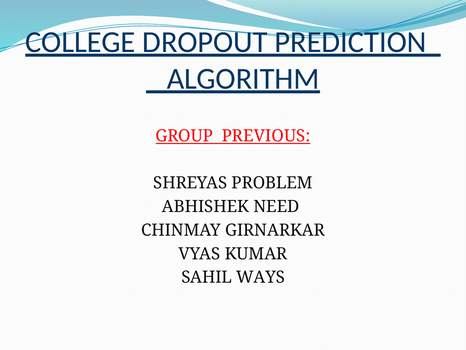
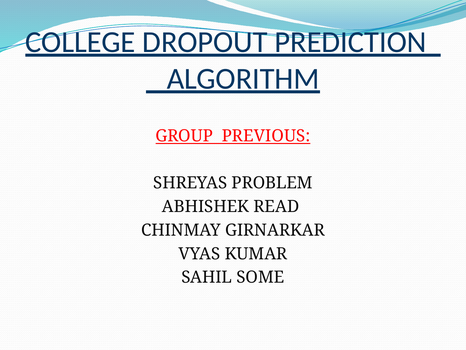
NEED: NEED -> READ
WAYS: WAYS -> SOME
